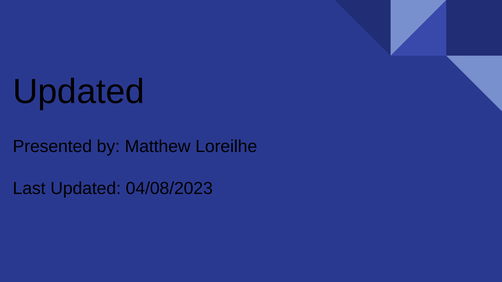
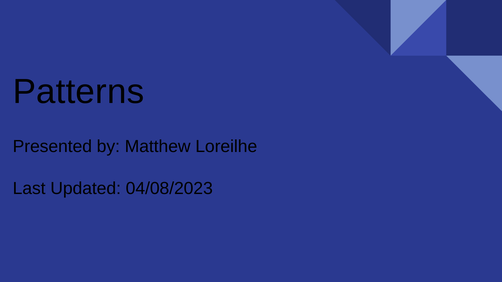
Updated at (79, 92): Updated -> Patterns
